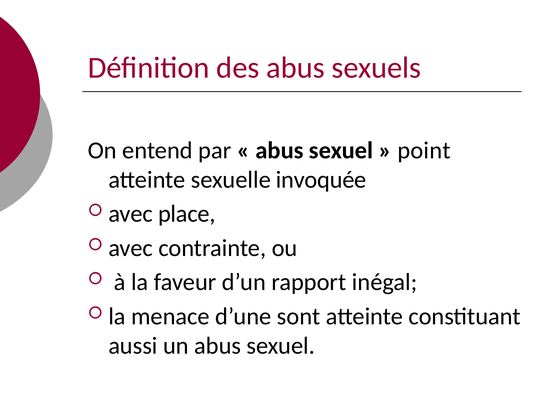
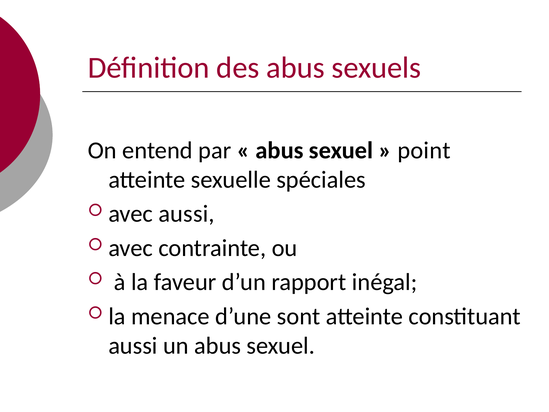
invoquée: invoquée -> spéciales
avec place: place -> aussi
